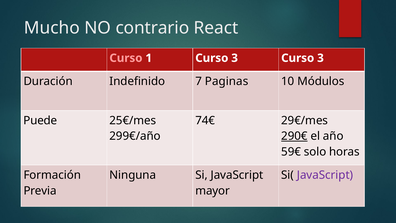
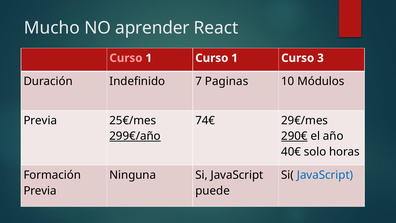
contrario: contrario -> aprender
1 Curso 3: 3 -> 1
Puede at (40, 120): Puede -> Previa
299€/año underline: none -> present
59€: 59€ -> 40€
JavaScript at (325, 175) colour: purple -> blue
mayor: mayor -> puede
